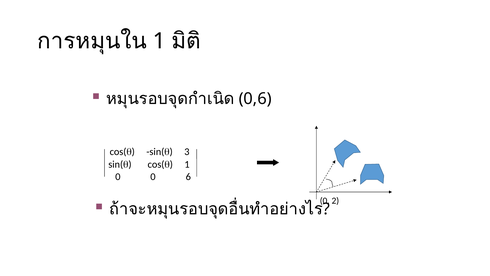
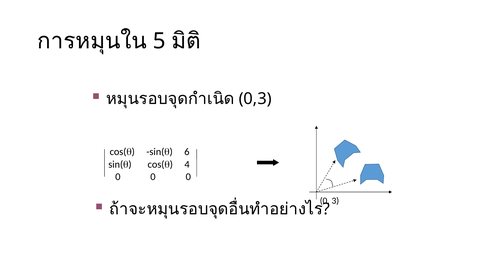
1 at (159, 41): 1 -> 5
0,6: 0,6 -> 0,3
3: 3 -> 6
cos(q 1: 1 -> 4
0 0 6: 6 -> 0
2: 2 -> 3
